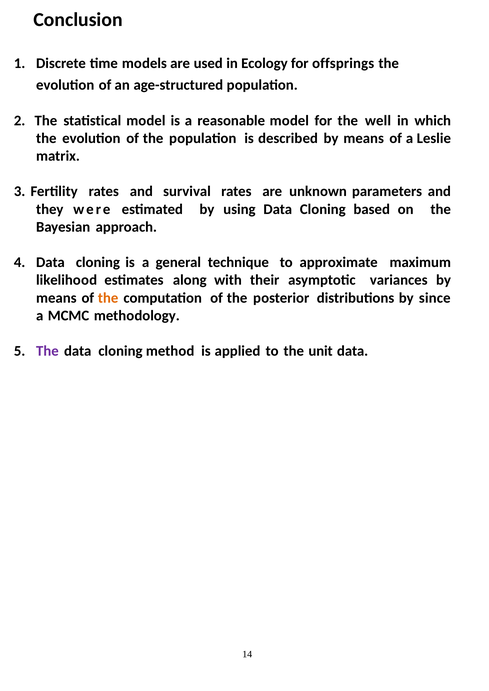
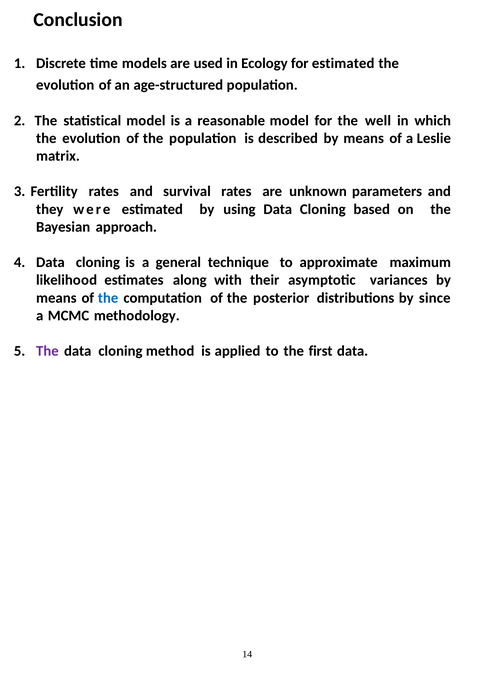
for offsprings: offsprings -> estimated
the at (108, 298) colour: orange -> blue
unit: unit -> first
